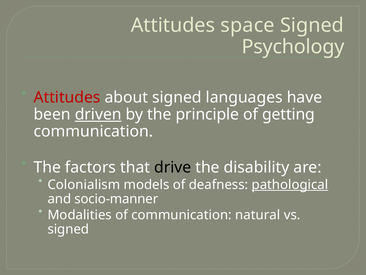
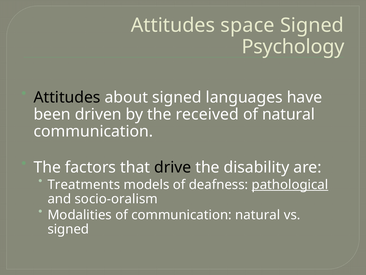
Attitudes at (67, 97) colour: red -> black
driven underline: present -> none
principle: principle -> received
of getting: getting -> natural
Colonialism: Colonialism -> Treatments
socio-manner: socio-manner -> socio-oralism
